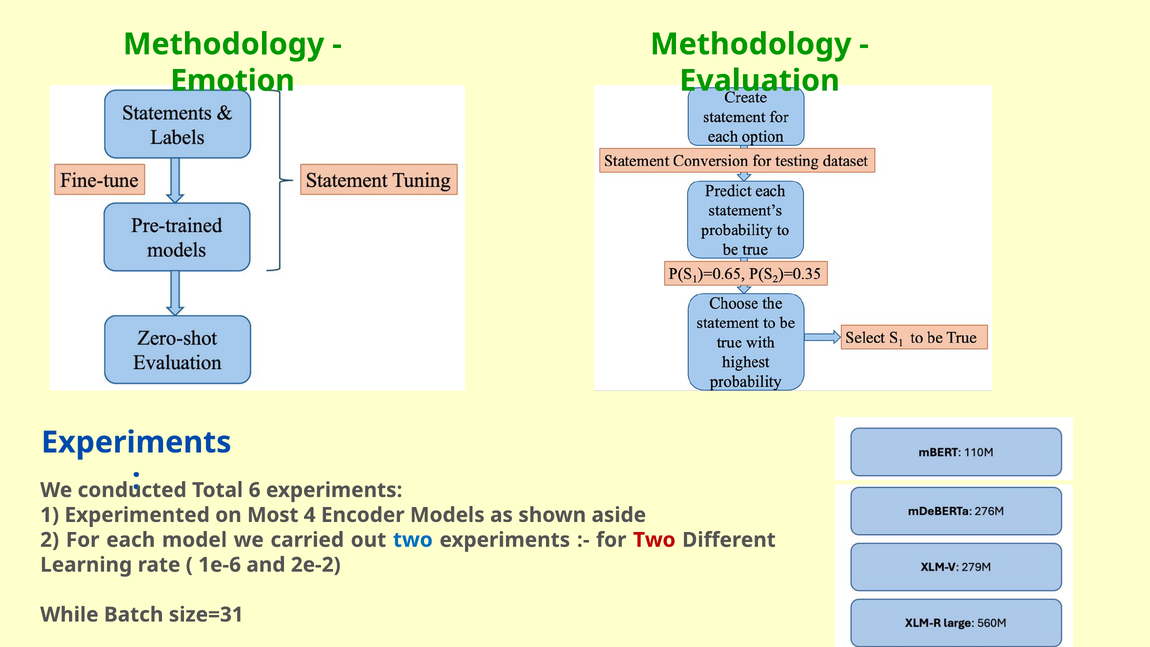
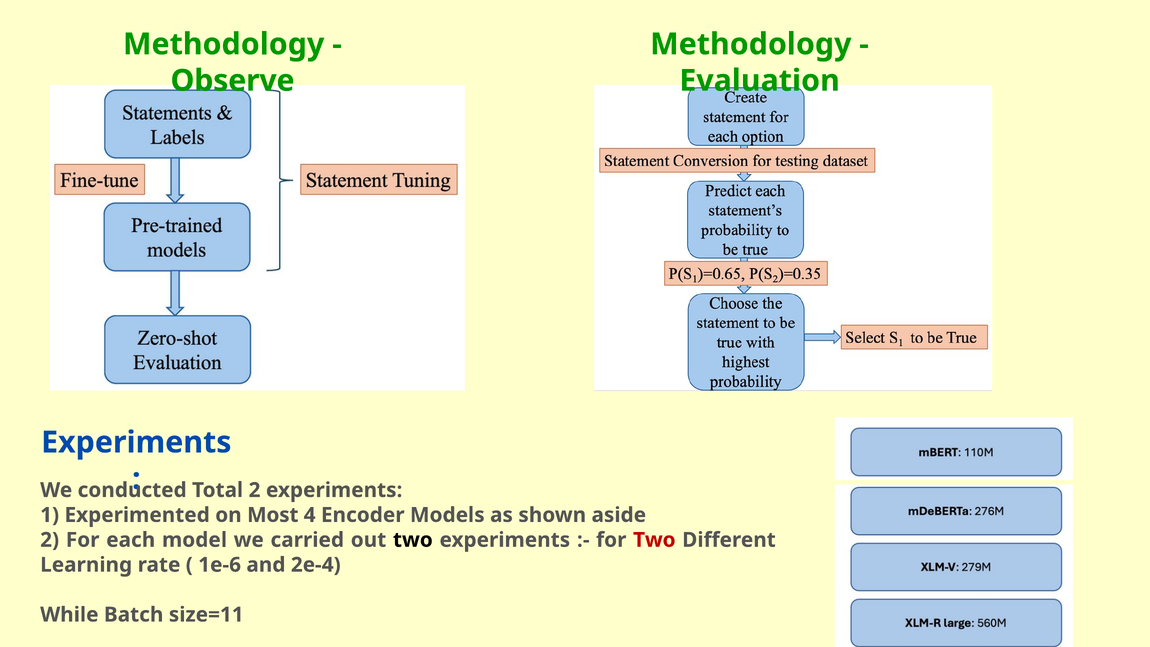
Emotion: Emotion -> Observe
Total 6: 6 -> 2
two at (413, 540) colour: blue -> black
2e-2: 2e-2 -> 2e-4
size=31: size=31 -> size=11
